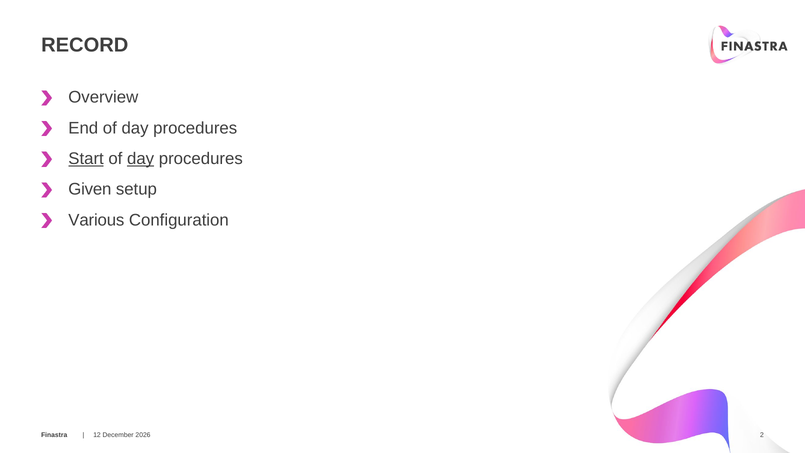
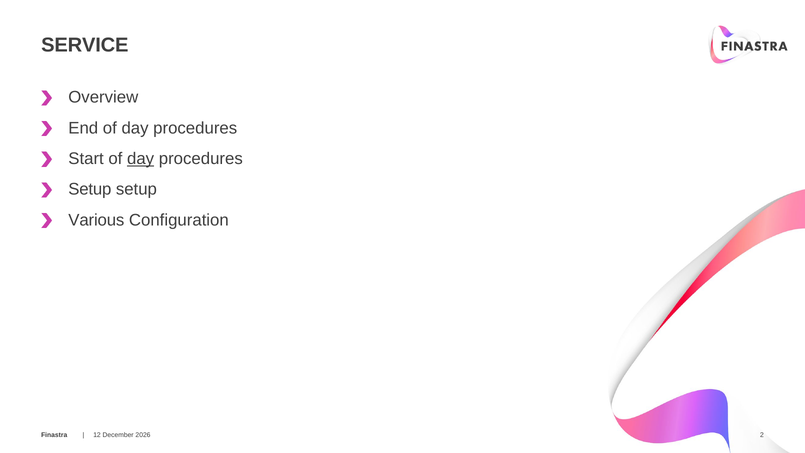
RECORD: RECORD -> SERVICE
Start underline: present -> none
Given at (90, 189): Given -> Setup
